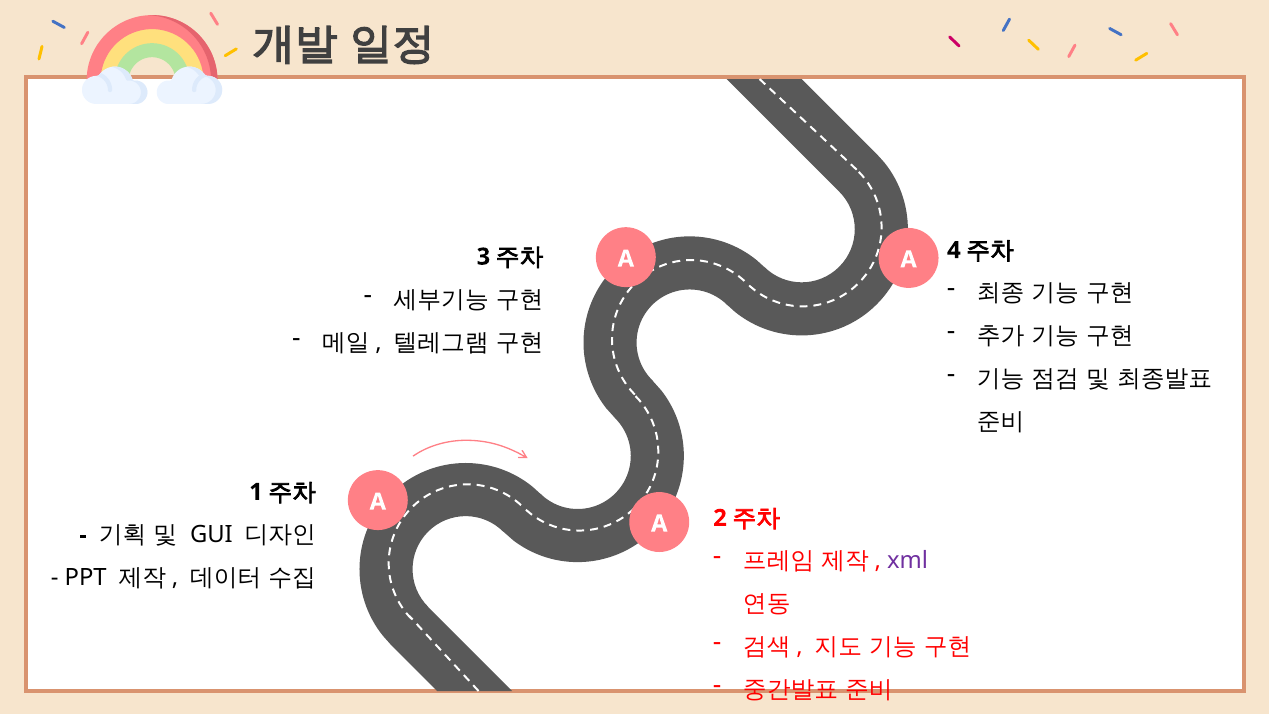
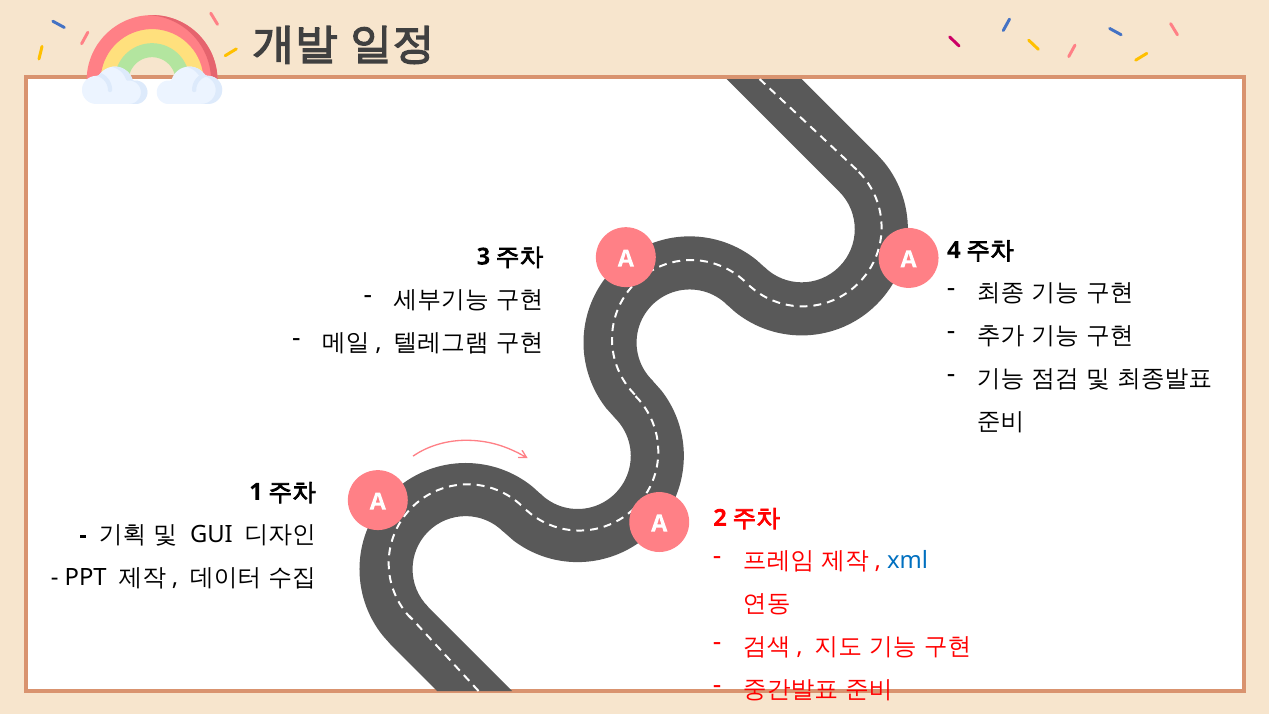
xml colour: purple -> blue
